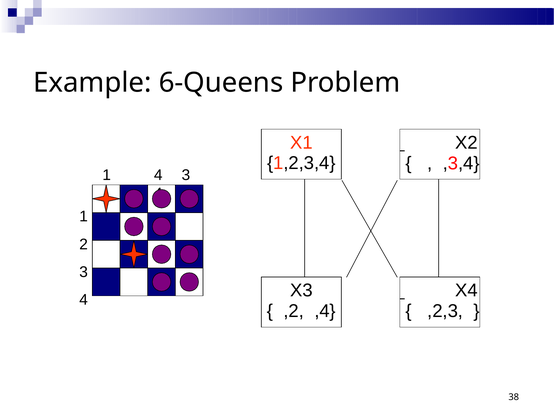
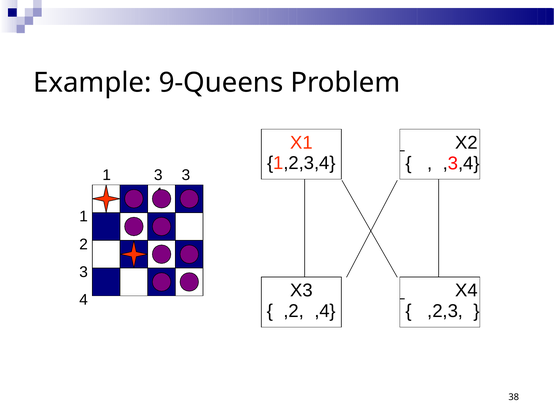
6-Queens: 6-Queens -> 9-Queens
1 4: 4 -> 3
